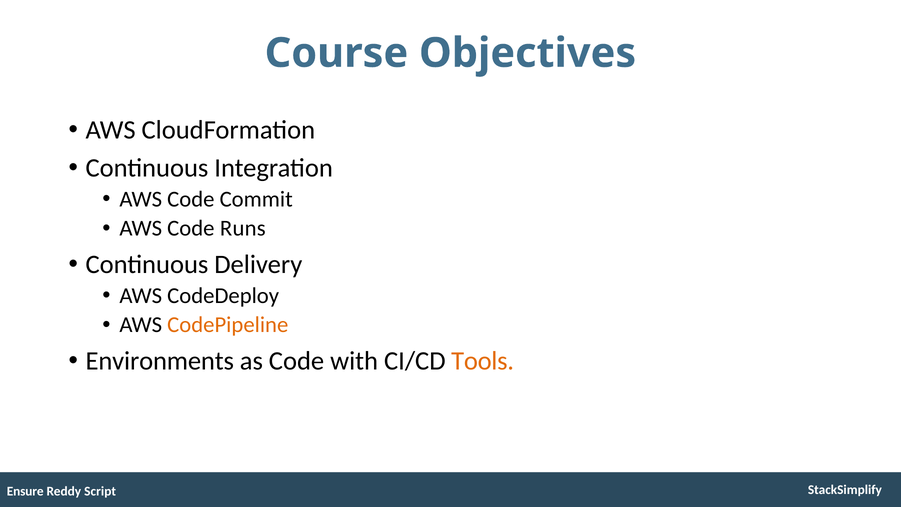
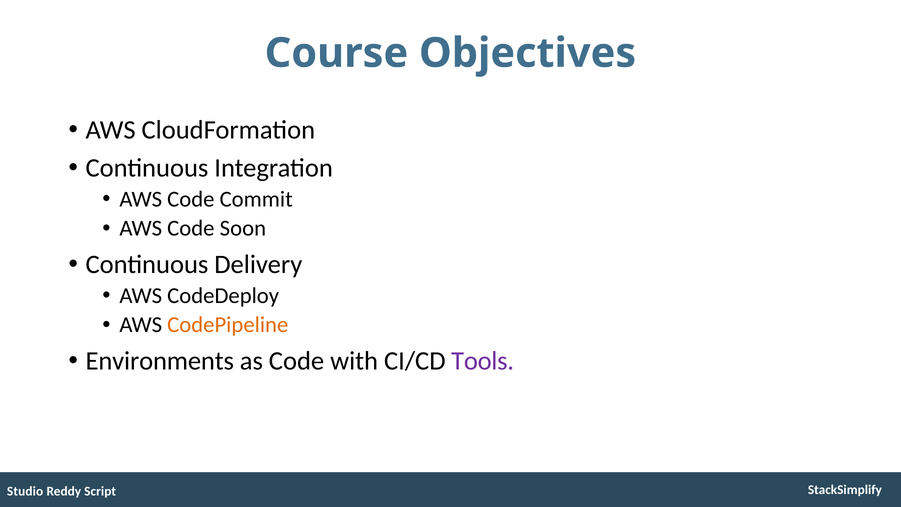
Runs: Runs -> Soon
Tools colour: orange -> purple
Ensure: Ensure -> Studio
